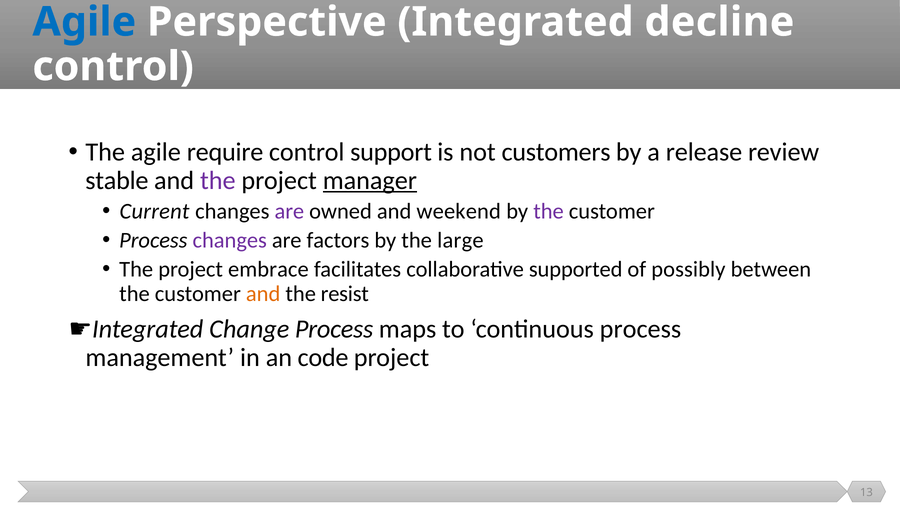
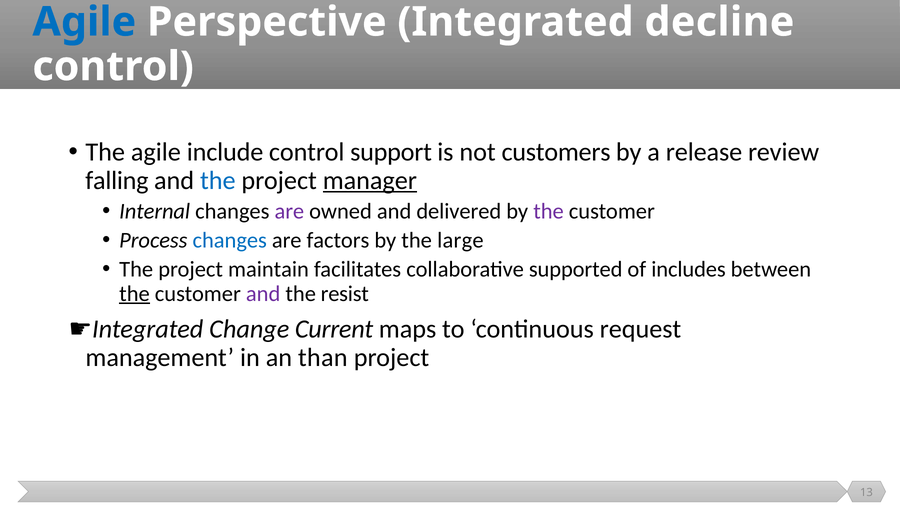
require: require -> include
stable: stable -> falling
the at (218, 181) colour: purple -> blue
Current: Current -> Internal
weekend: weekend -> delivered
changes at (230, 241) colour: purple -> blue
embrace: embrace -> maintain
possibly: possibly -> includes
the at (135, 294) underline: none -> present
and at (263, 294) colour: orange -> purple
Change Process: Process -> Current
continuous process: process -> request
code: code -> than
